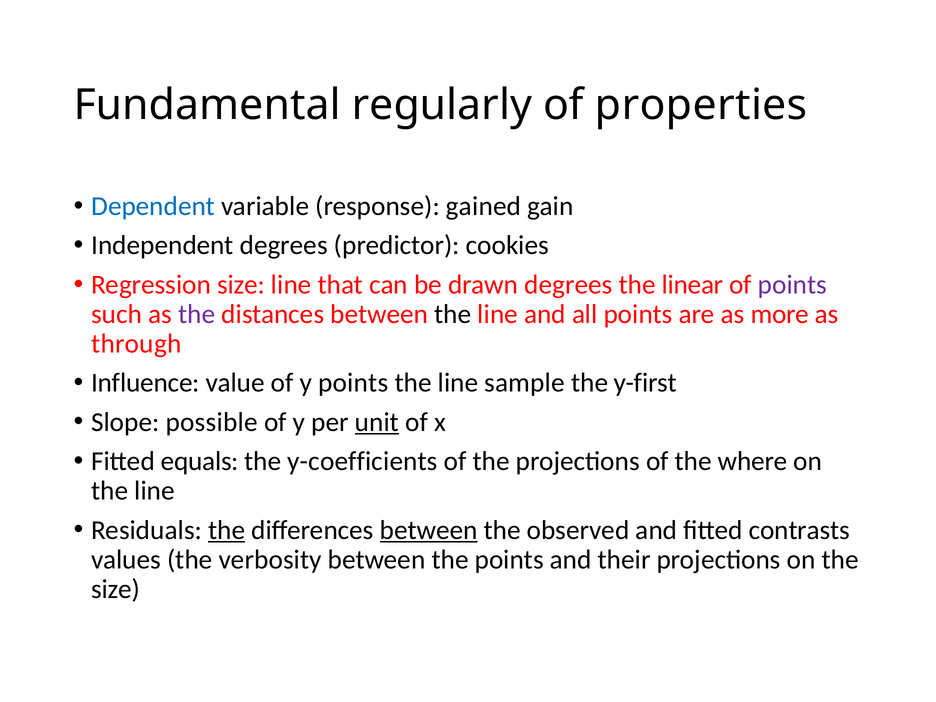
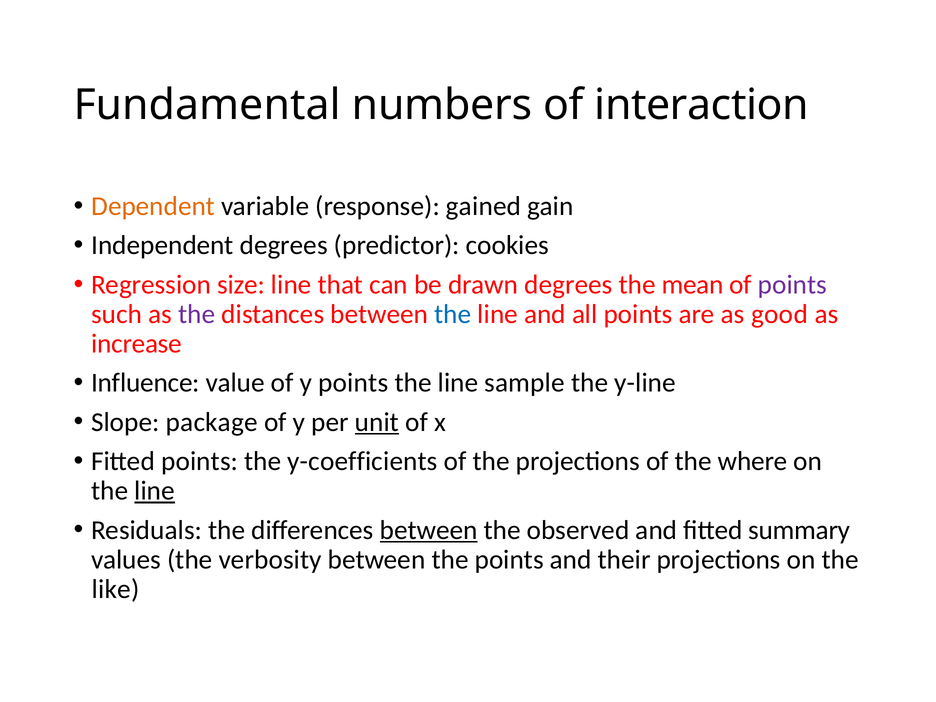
regularly: regularly -> numbers
properties: properties -> interaction
Dependent colour: blue -> orange
linear: linear -> mean
the at (453, 314) colour: black -> blue
more: more -> good
through: through -> increase
y-first: y-first -> y-line
possible: possible -> package
Fitted equals: equals -> points
line at (155, 491) underline: none -> present
the at (227, 530) underline: present -> none
contrasts: contrasts -> summary
size at (116, 589): size -> like
